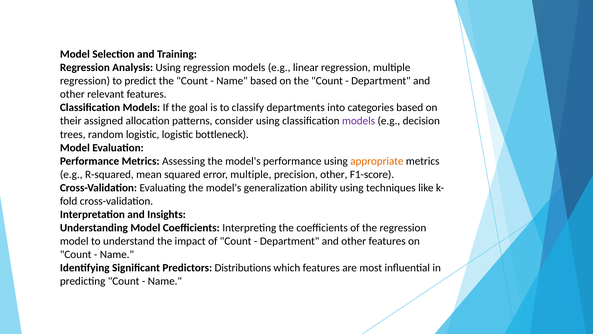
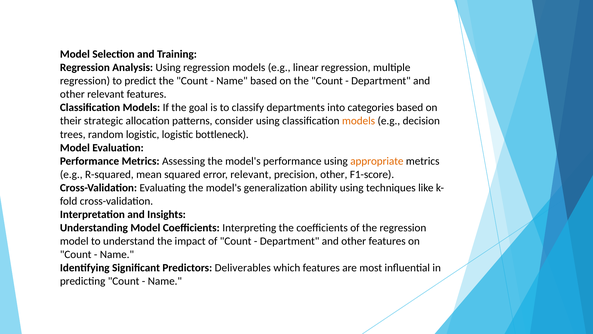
assigned: assigned -> strategic
models at (359, 121) colour: purple -> orange
error multiple: multiple -> relevant
Distributions: Distributions -> Deliverables
